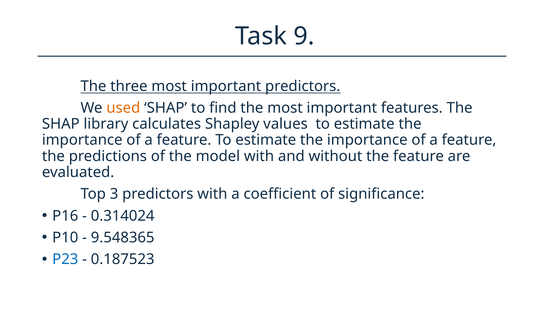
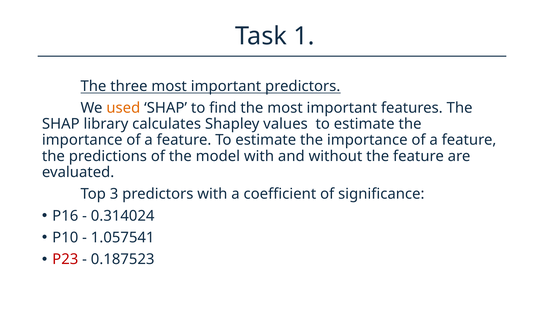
9: 9 -> 1
9.548365: 9.548365 -> 1.057541
P23 colour: blue -> red
